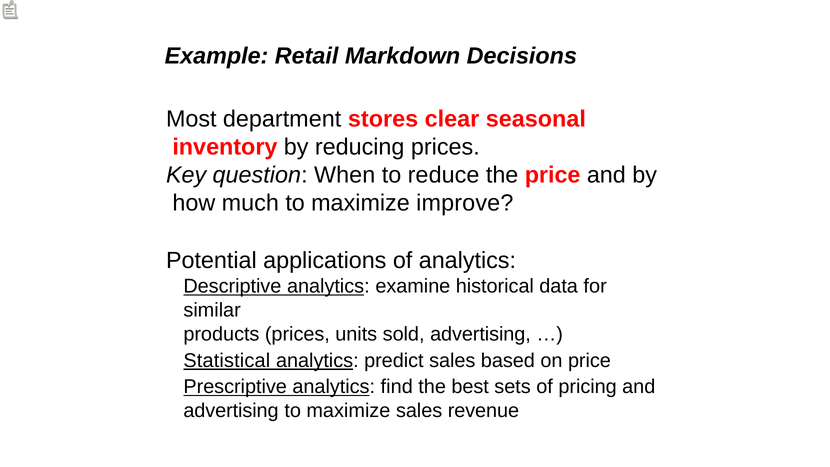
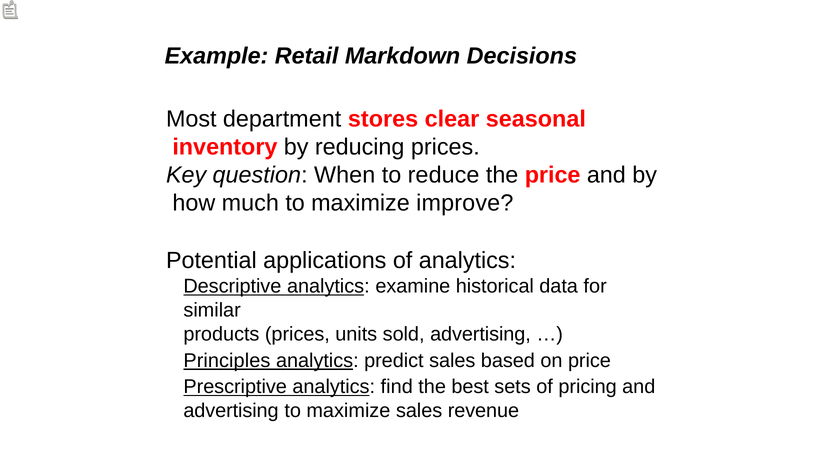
Statistical: Statistical -> Principles
